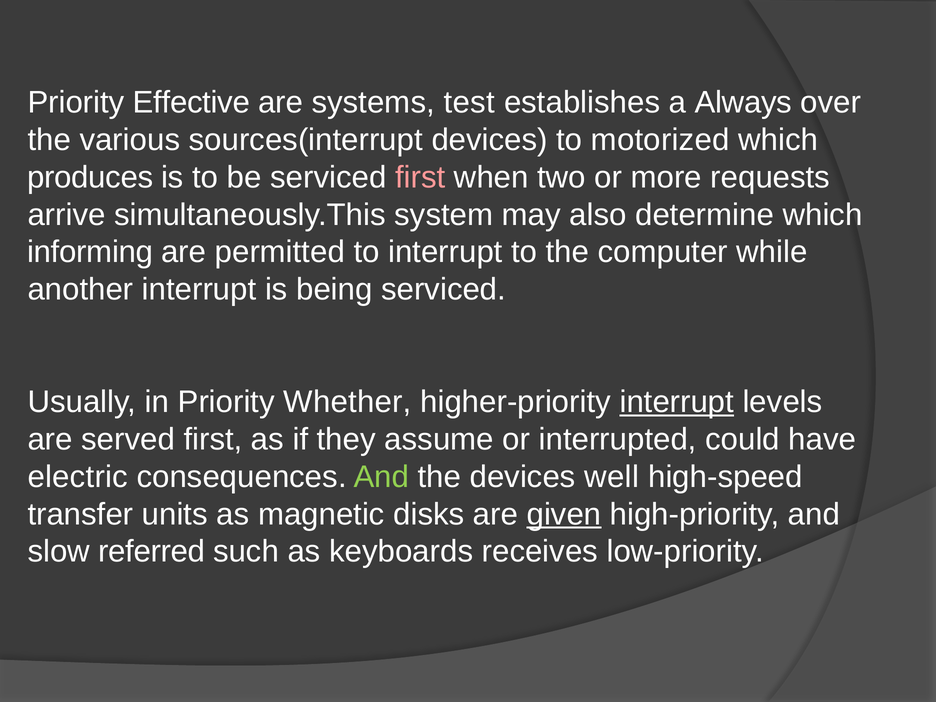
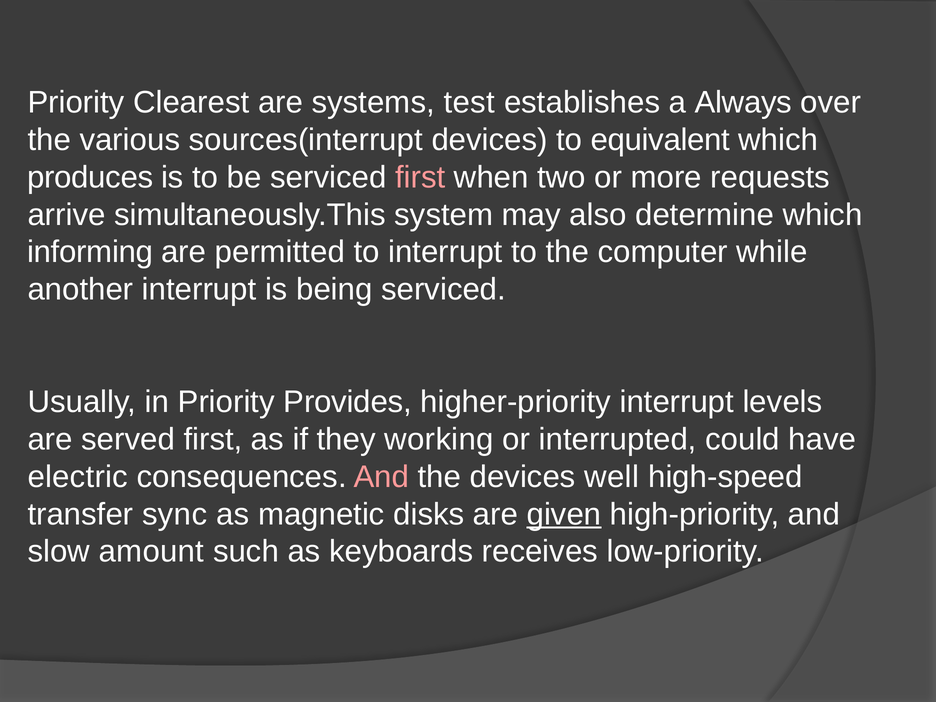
Effective: Effective -> Clearest
motorized: motorized -> equivalent
Whether: Whether -> Provides
interrupt at (677, 402) underline: present -> none
assume: assume -> working
And at (381, 477) colour: light green -> pink
units: units -> sync
referred: referred -> amount
